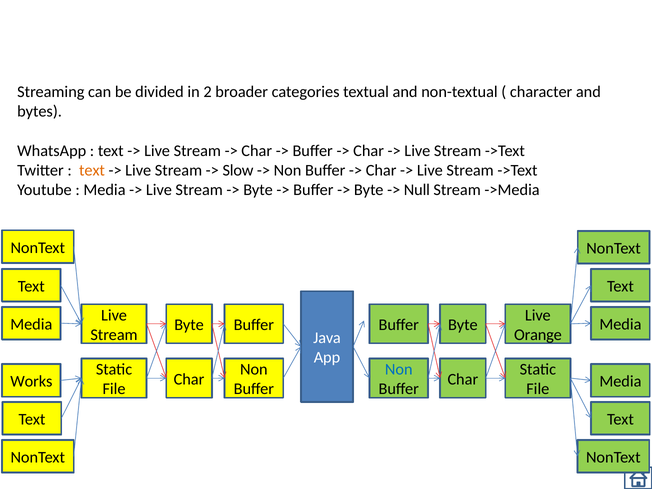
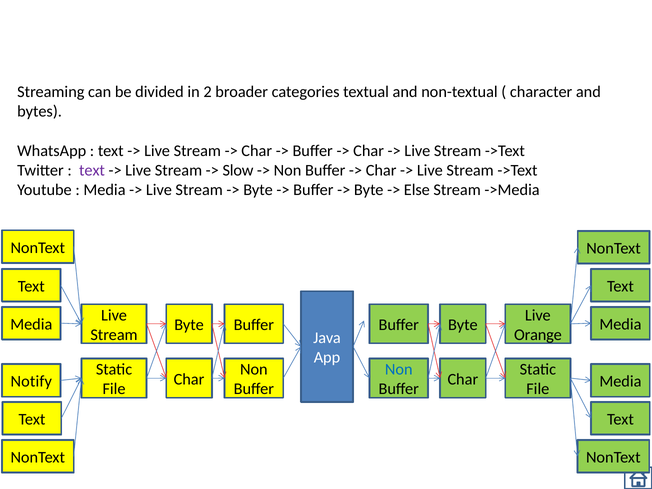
text at (92, 170) colour: orange -> purple
Null: Null -> Else
Works: Works -> Notify
